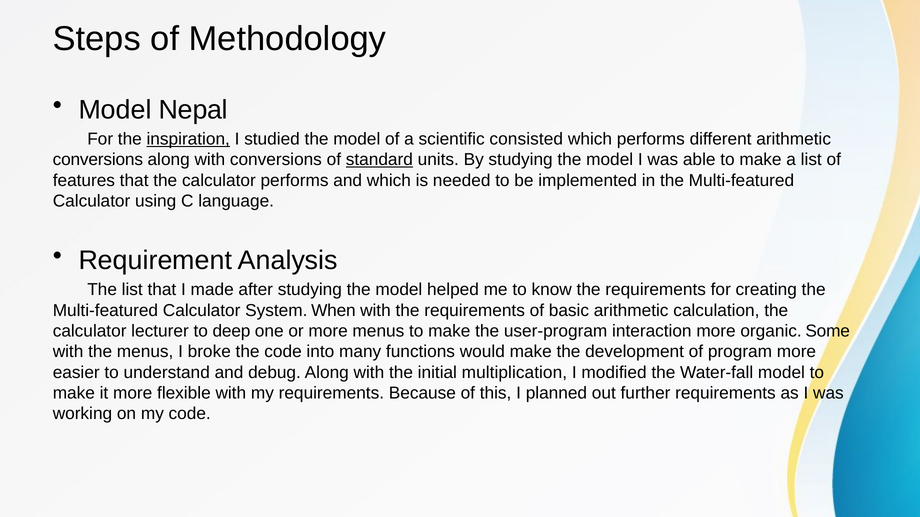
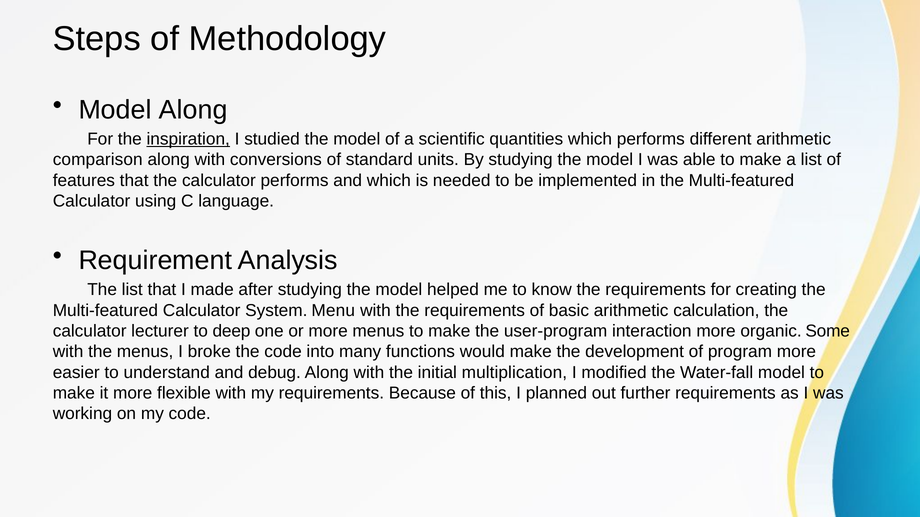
Model Nepal: Nepal -> Along
consisted: consisted -> quantities
conversions at (98, 160): conversions -> comparison
standard underline: present -> none
When: When -> Menu
